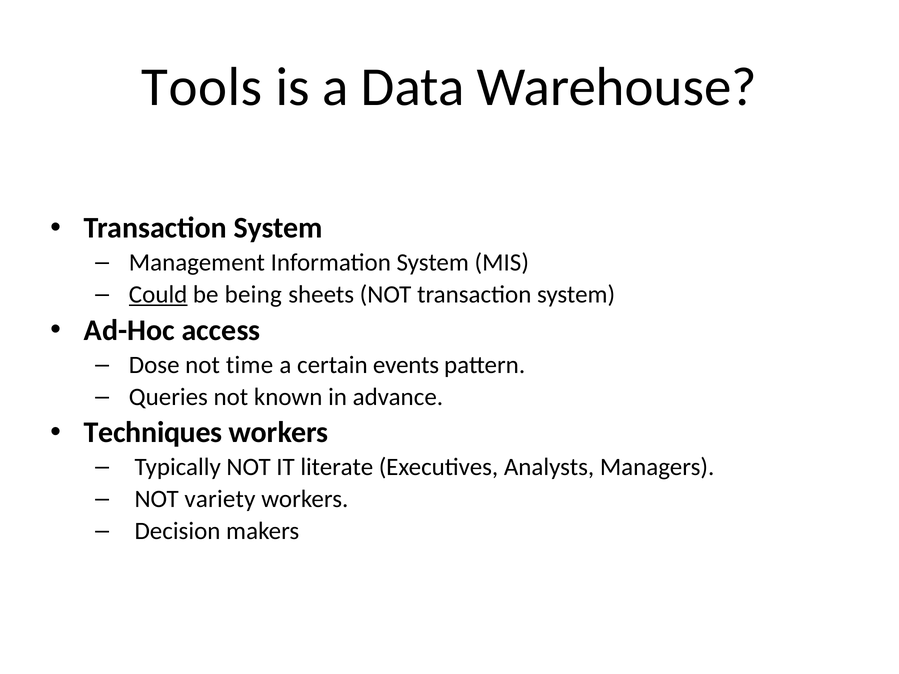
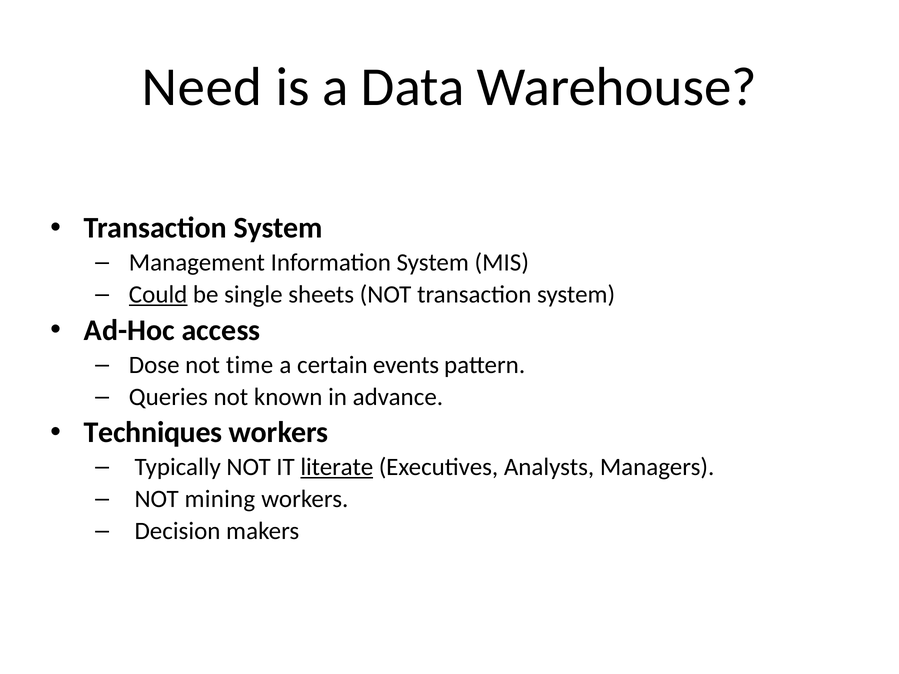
Tools: Tools -> Need
being: being -> single
literate underline: none -> present
variety: variety -> mining
